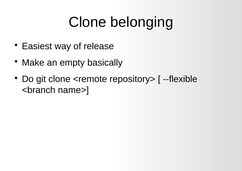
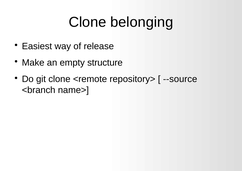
basically: basically -> structure
--flexible: --flexible -> --source
